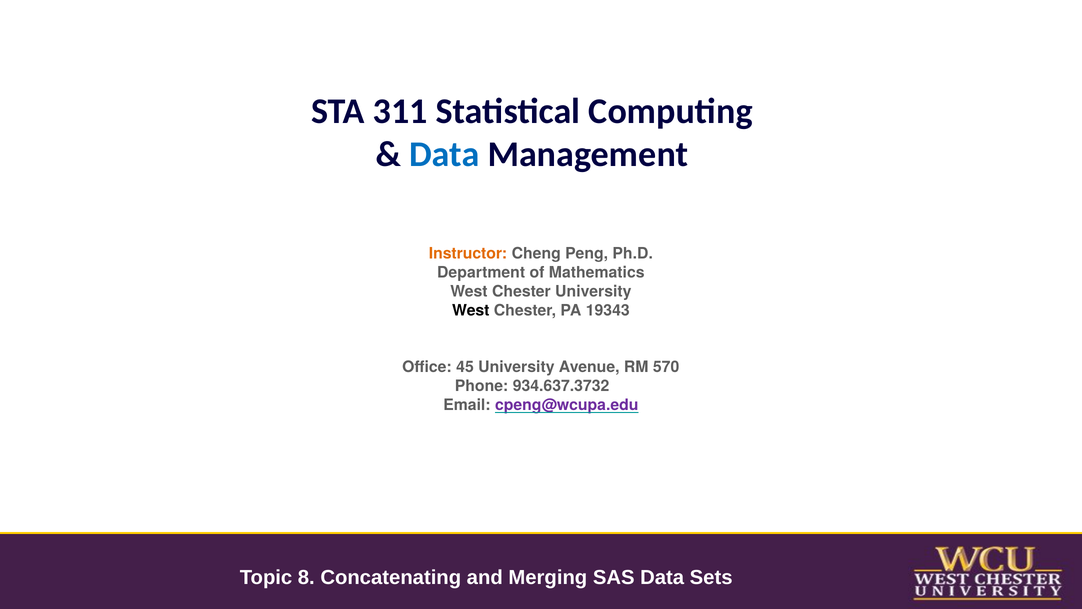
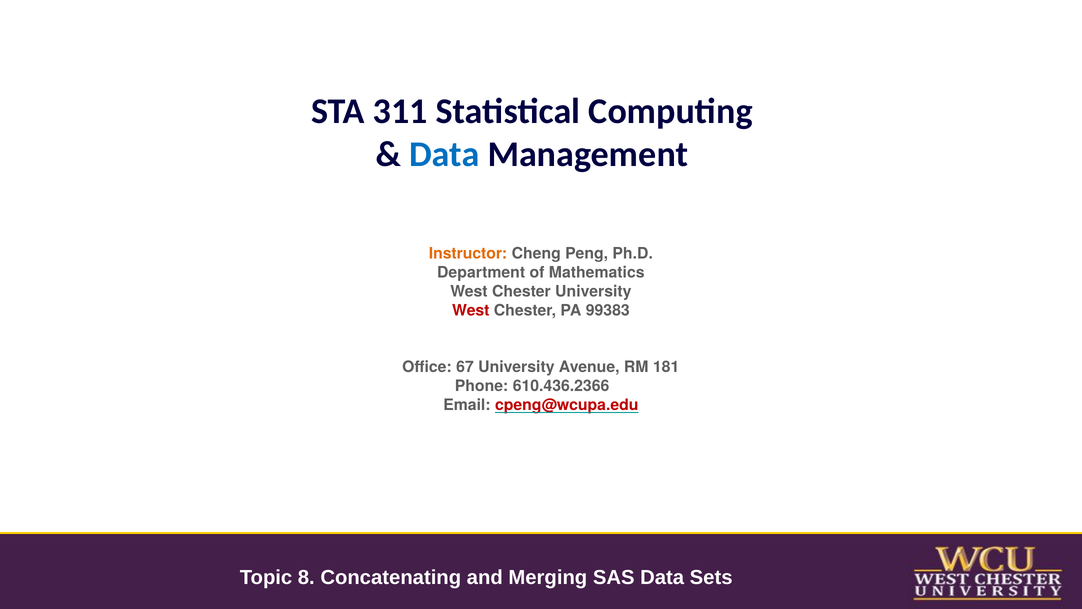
West at (471, 310) colour: black -> red
19343: 19343 -> 99383
45: 45 -> 67
570: 570 -> 181
934.637.3732: 934.637.3732 -> 610.436.2366
cpeng@wcupa.edu colour: purple -> red
